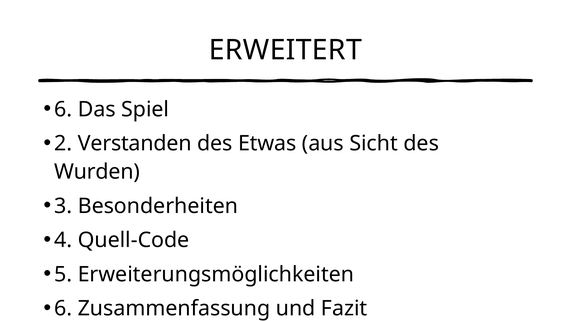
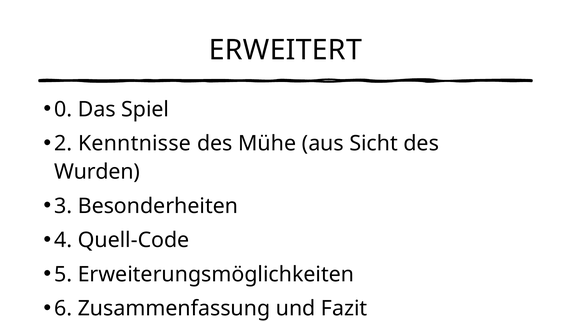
6 at (63, 109): 6 -> 0
Verstanden: Verstanden -> Kenntnisse
Etwas: Etwas -> Mühe
